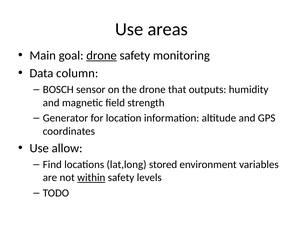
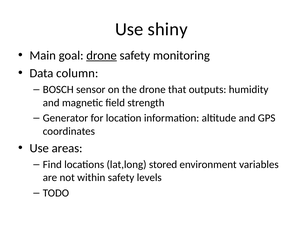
areas: areas -> shiny
allow: allow -> areas
within underline: present -> none
